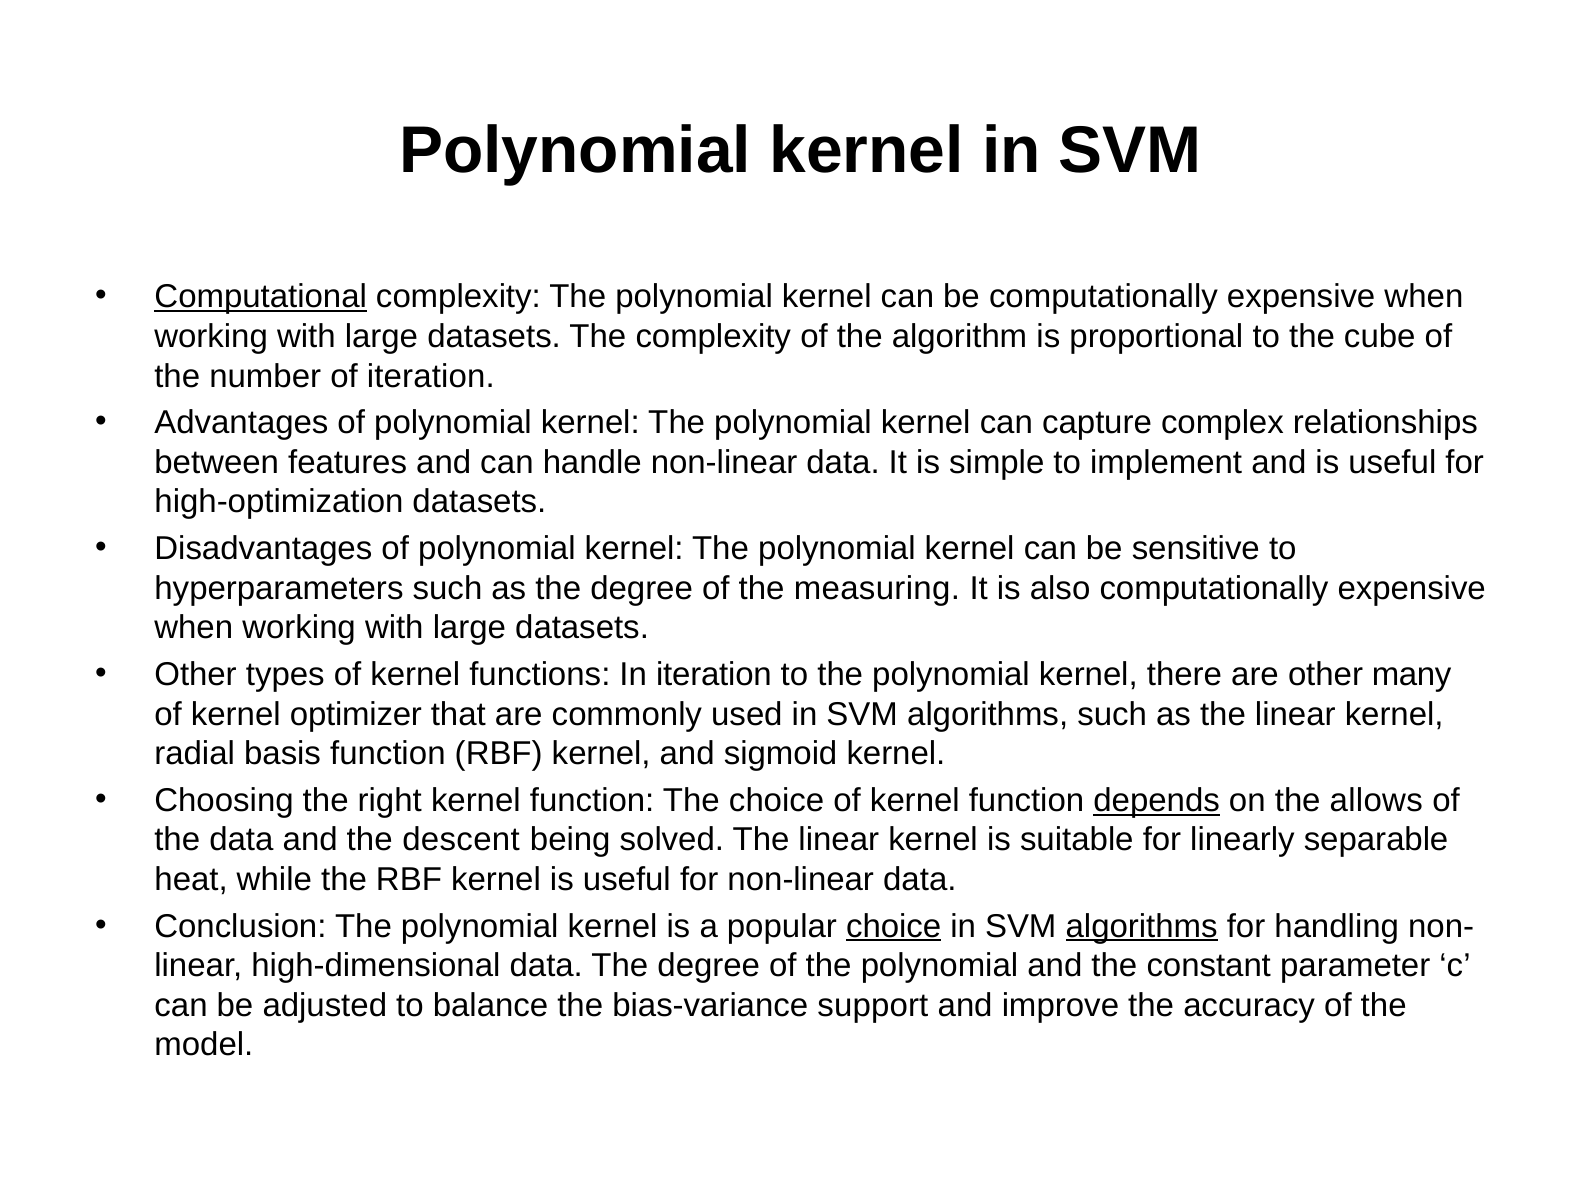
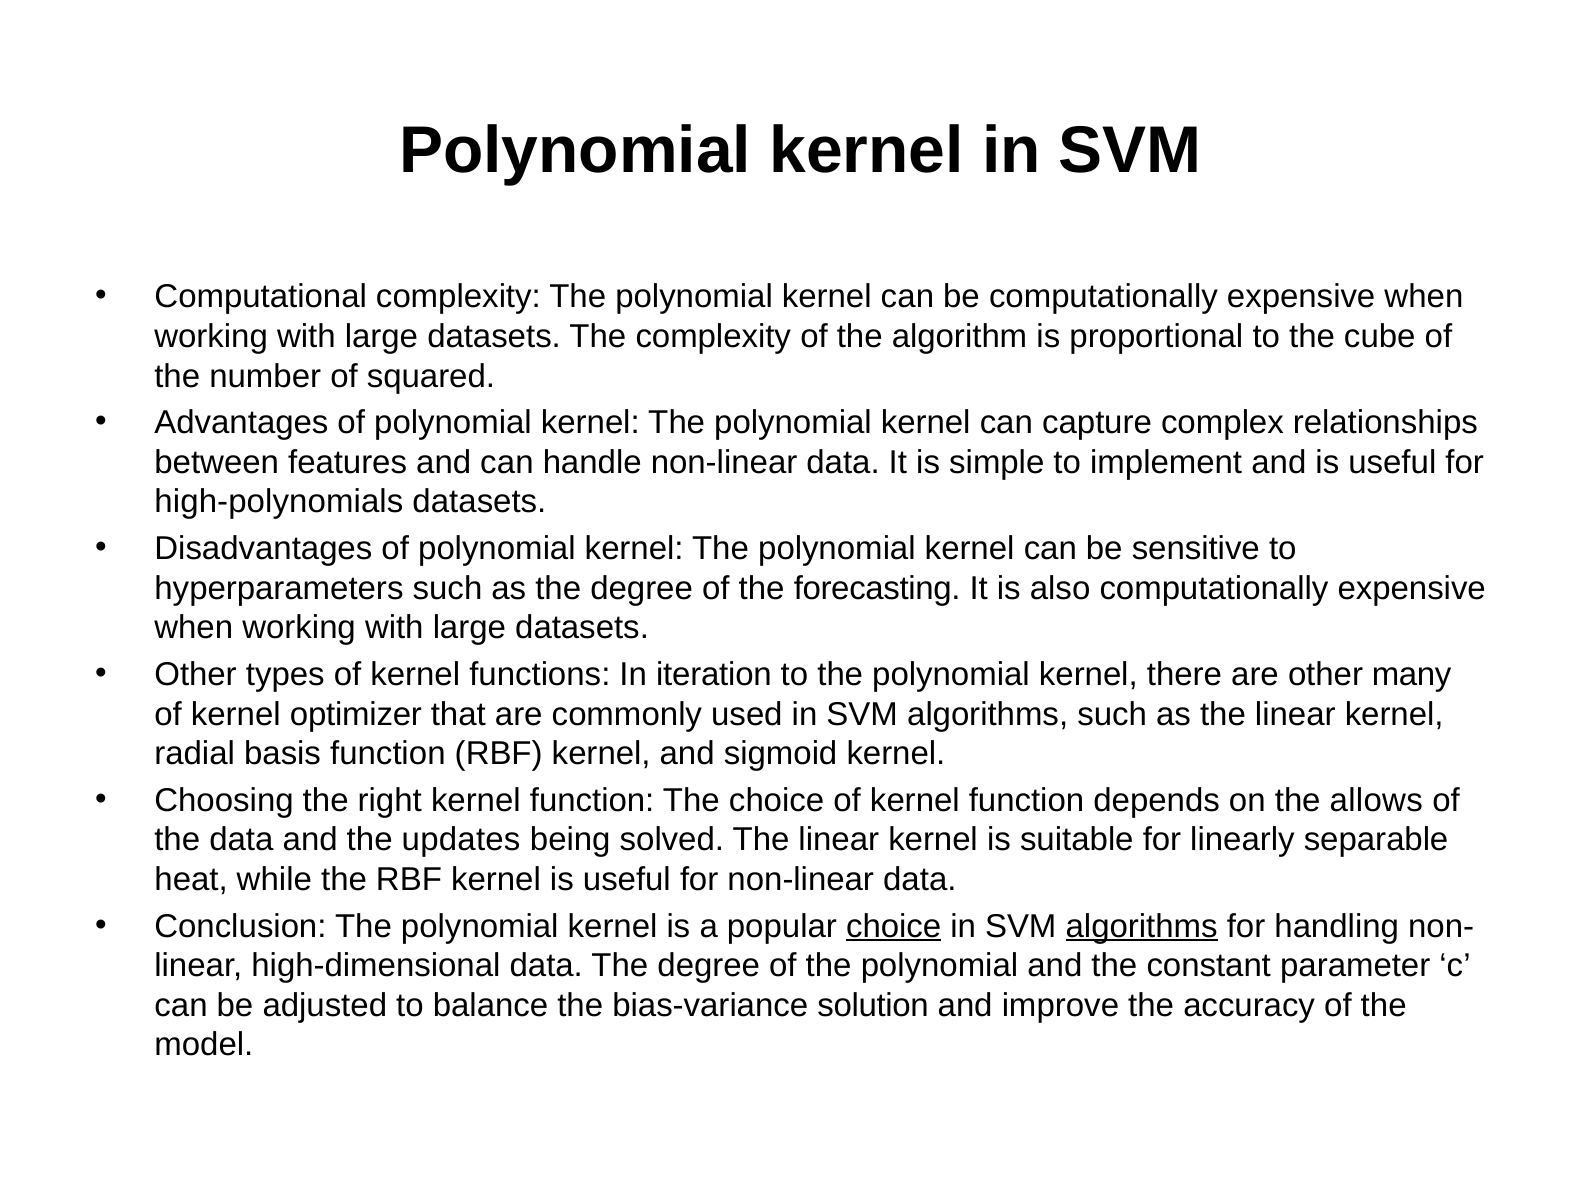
Computational underline: present -> none
of iteration: iteration -> squared
high-optimization: high-optimization -> high-polynomials
measuring: measuring -> forecasting
depends underline: present -> none
descent: descent -> updates
support: support -> solution
